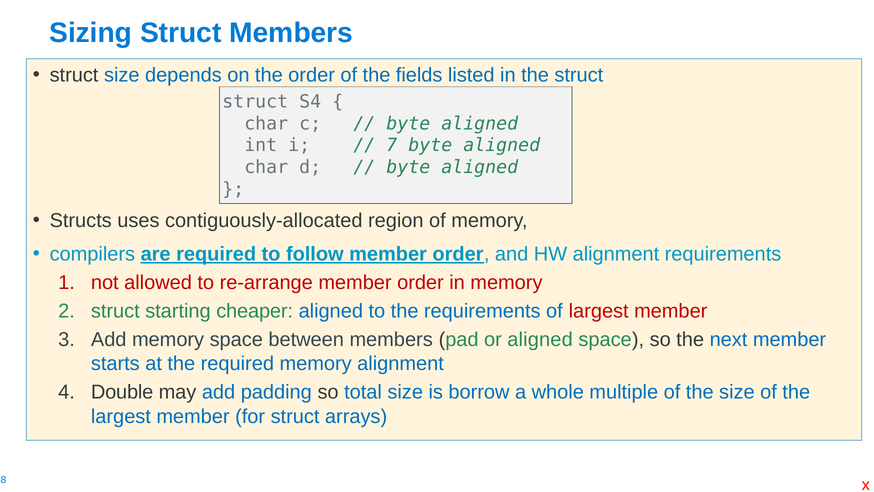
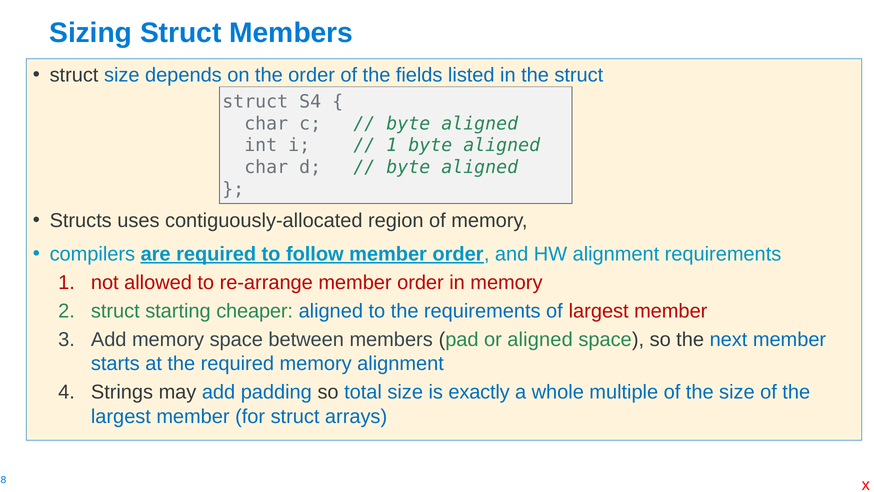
7 at (392, 145): 7 -> 1
Double: Double -> Strings
borrow: borrow -> exactly
